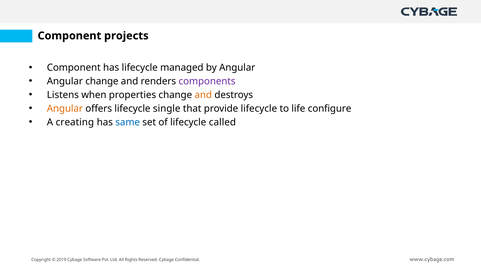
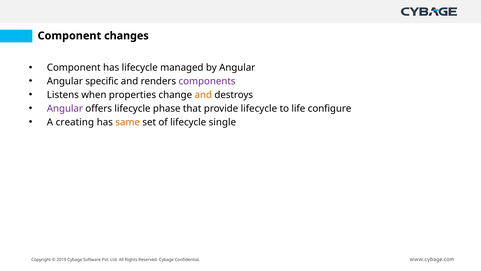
projects: projects -> changes
Angular change: change -> specific
Angular at (65, 108) colour: orange -> purple
single: single -> phase
same colour: blue -> orange
called: called -> single
